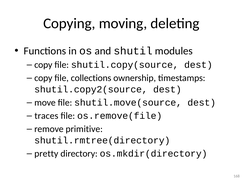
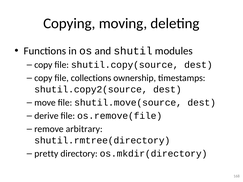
traces: traces -> derive
primitive: primitive -> arbitrary
